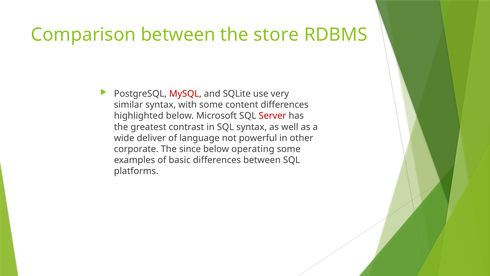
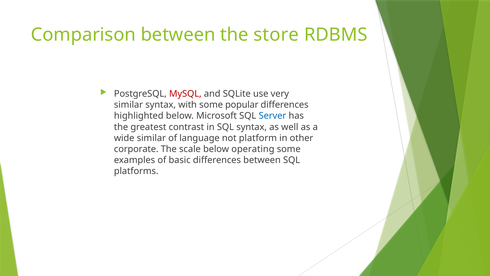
content: content -> popular
Server colour: red -> blue
wide deliver: deliver -> similar
powerful: powerful -> platform
since: since -> scale
